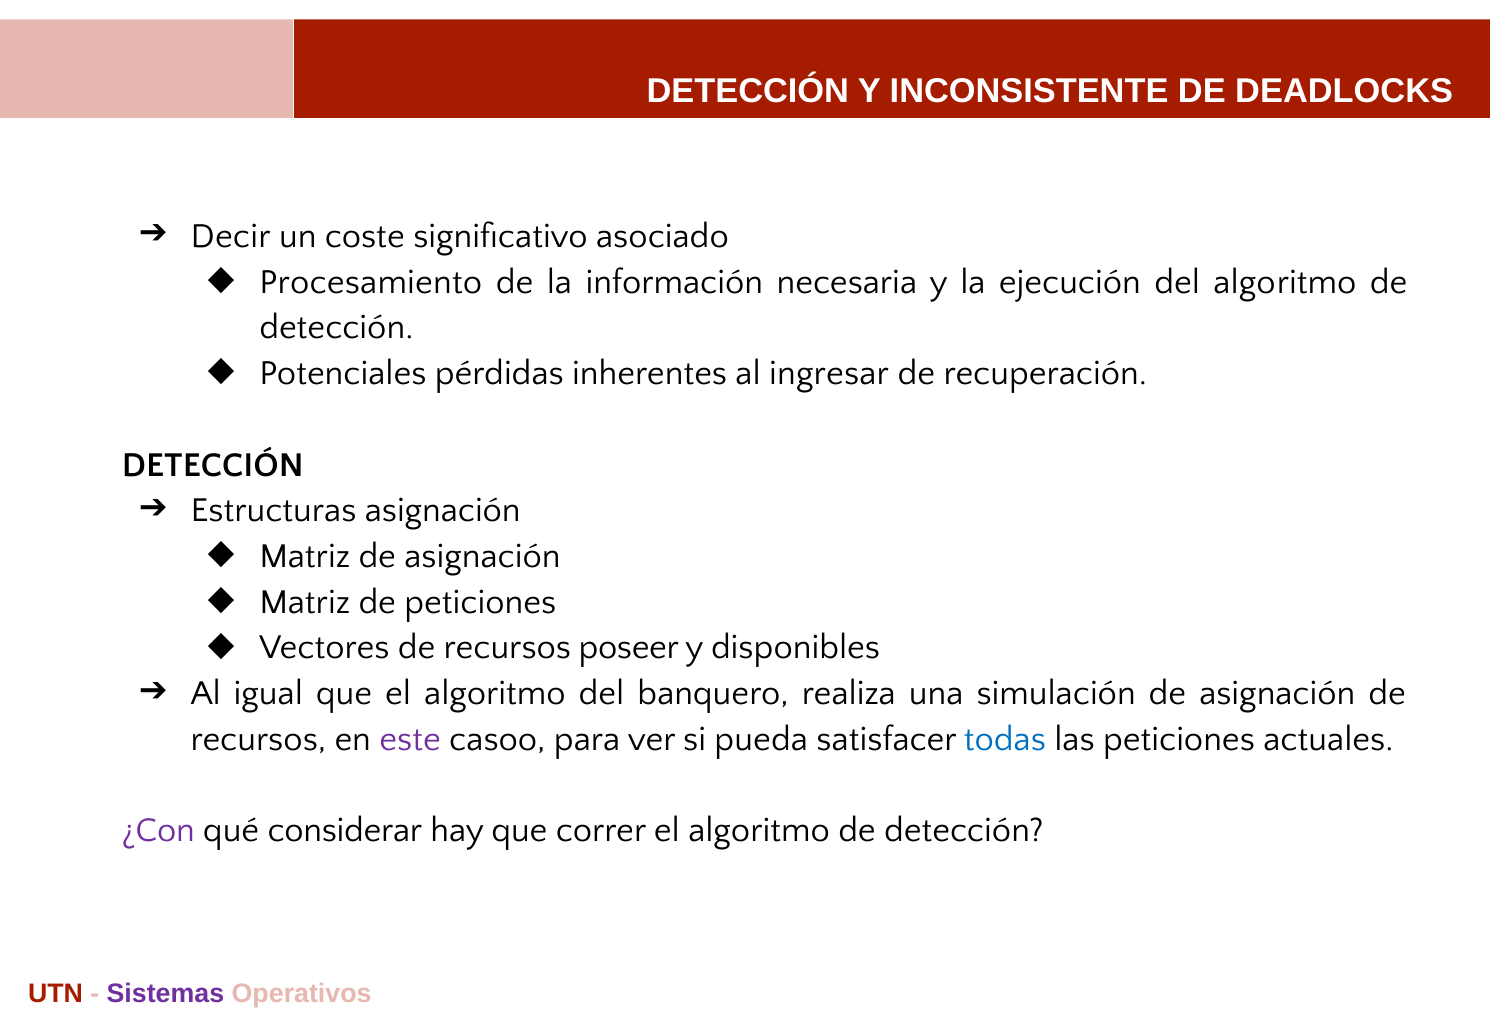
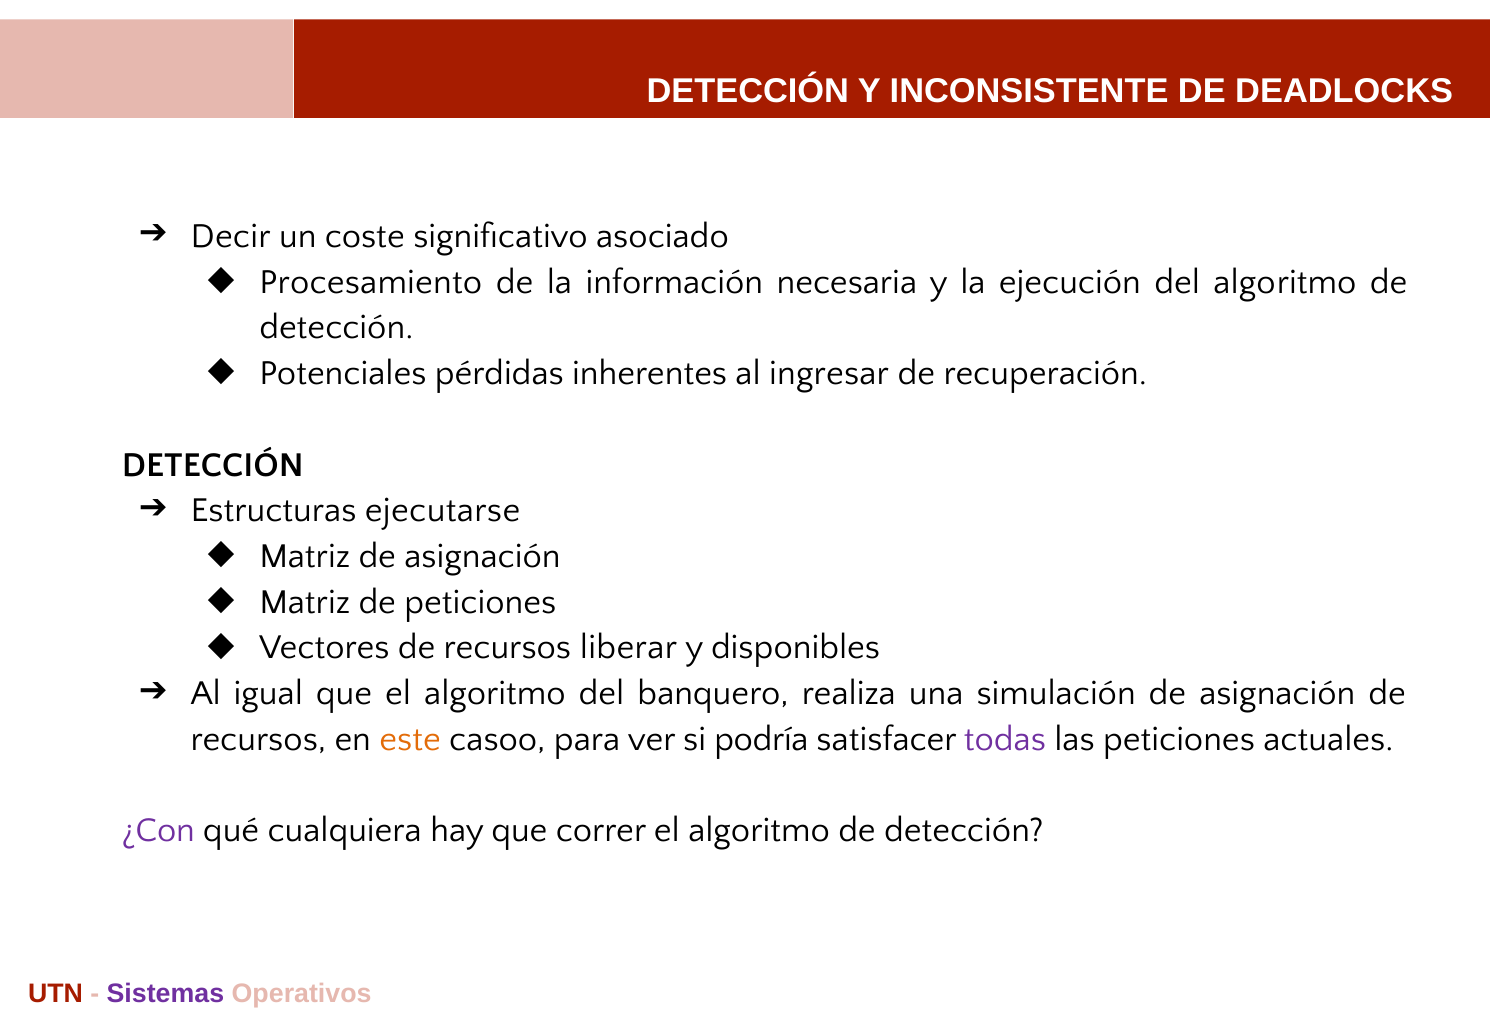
Estructuras asignación: asignación -> ejecutarse
poseer: poseer -> liberar
este colour: purple -> orange
pueda: pueda -> podría
todas colour: blue -> purple
considerar: considerar -> cualquiera
